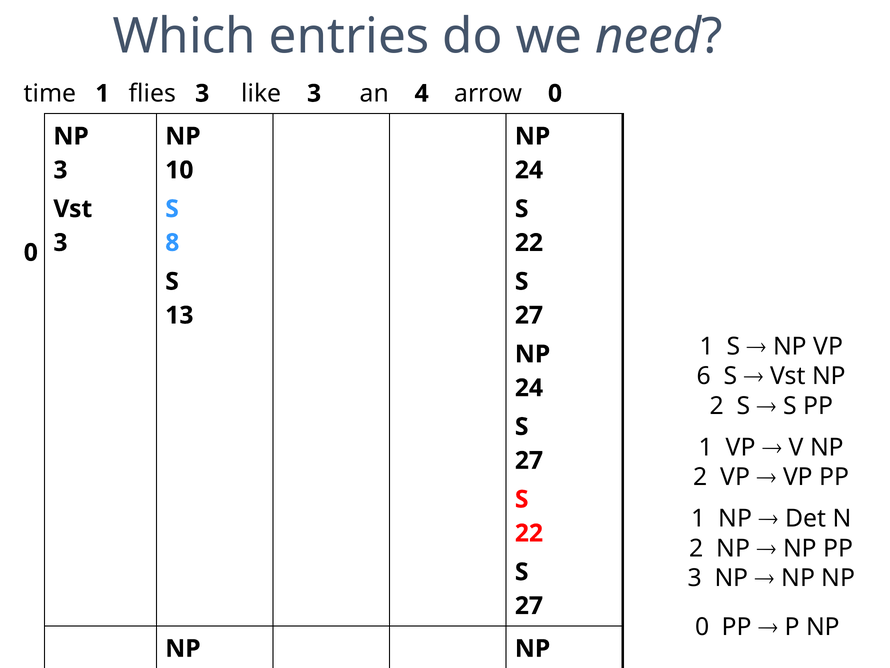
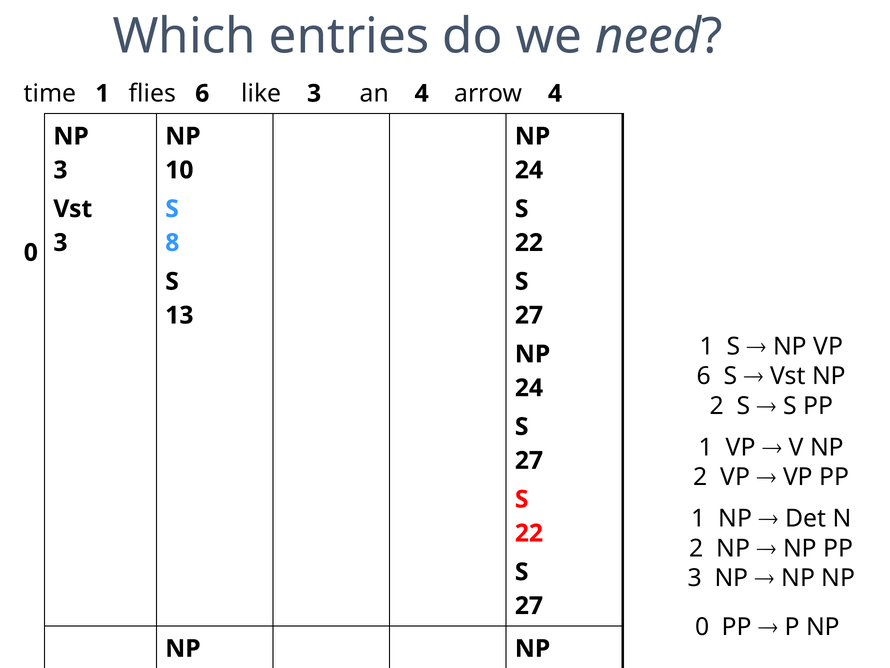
flies 3: 3 -> 6
arrow 0: 0 -> 4
